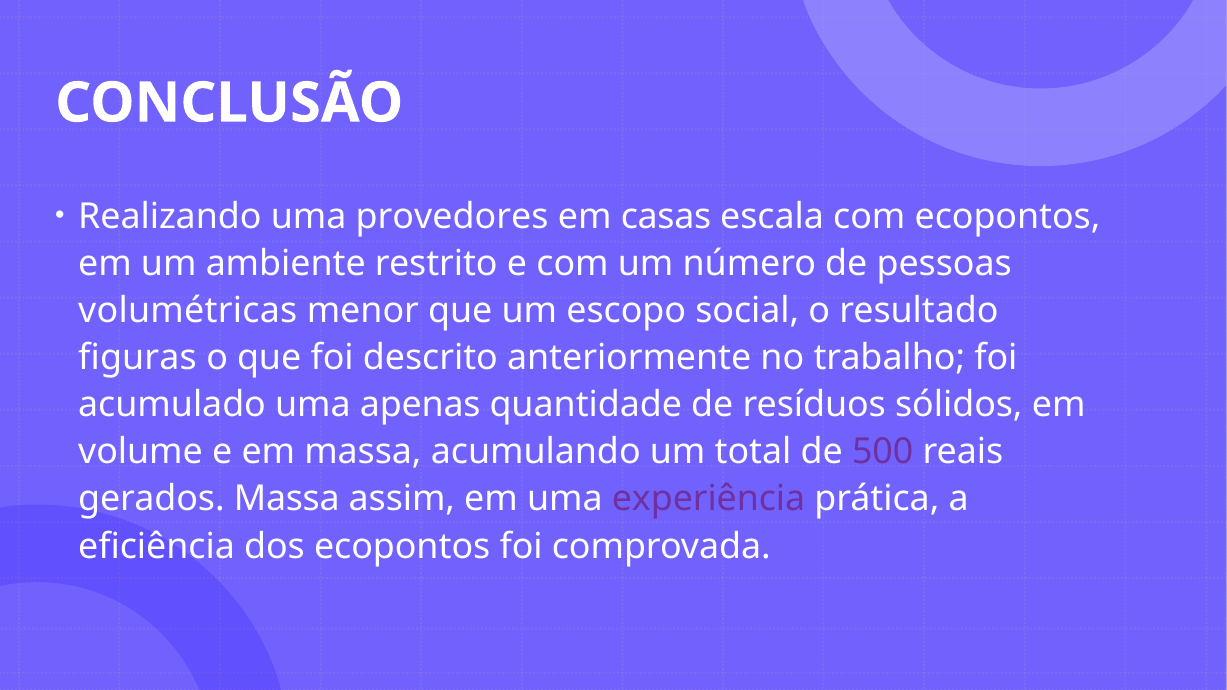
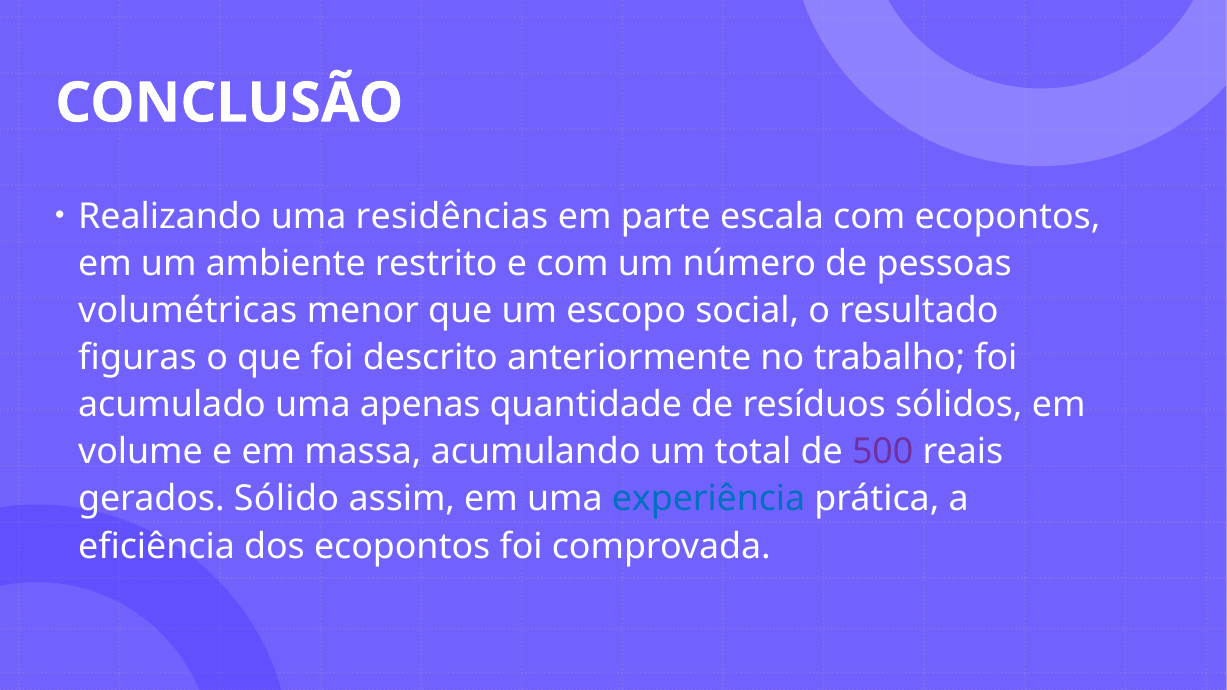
provedores: provedores -> residências
casas: casas -> parte
gerados Massa: Massa -> Sólido
experiência colour: purple -> blue
